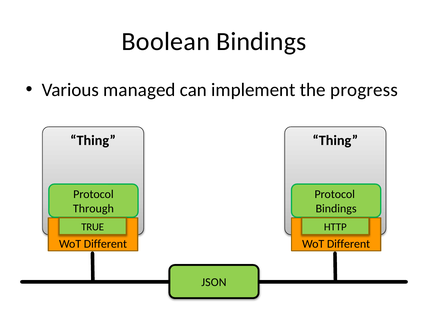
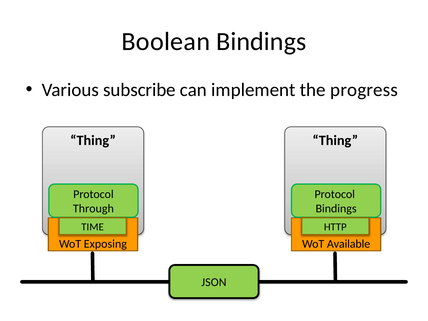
managed: managed -> subscribe
TRUE: TRUE -> TIME
Different at (105, 244): Different -> Exposing
Different at (349, 244): Different -> Available
